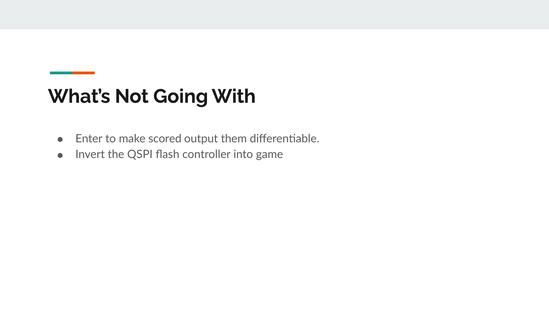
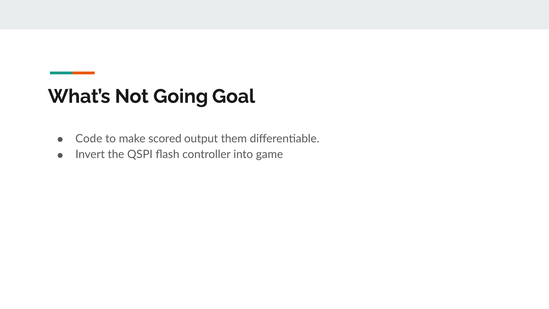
With: With -> Goal
Enter: Enter -> Code
